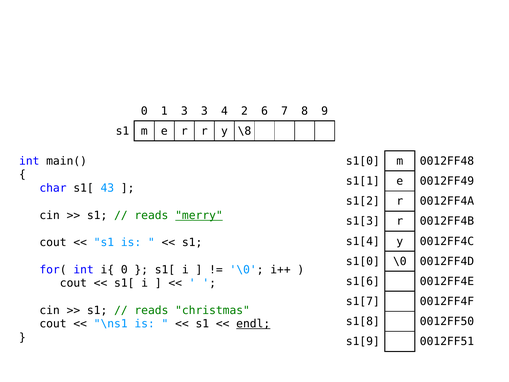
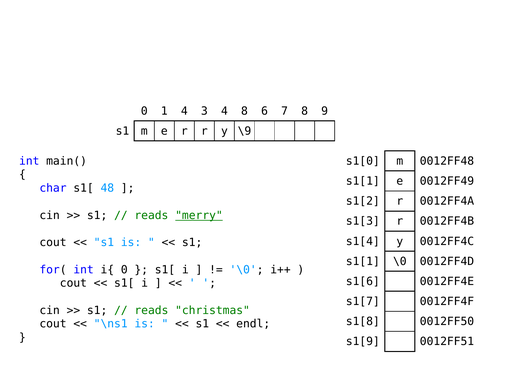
1 3: 3 -> 4
4 2: 2 -> 8
\8: \8 -> \9
43: 43 -> 48
s1[0 at (363, 261): s1[0 -> s1[1
endl underline: present -> none
